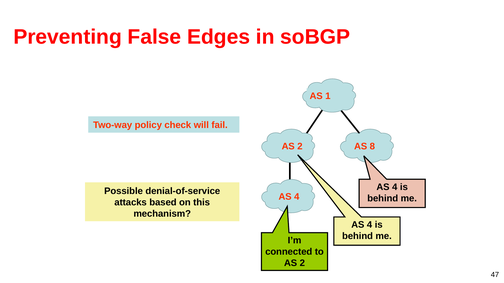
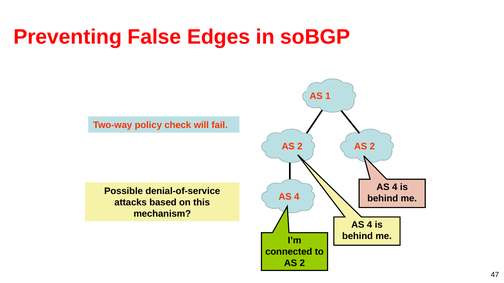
2 AS 8: 8 -> 2
